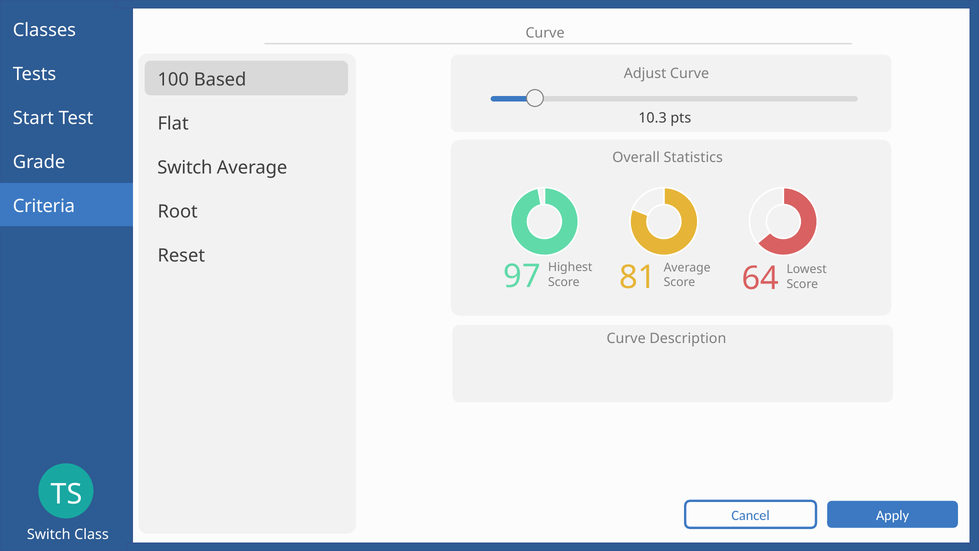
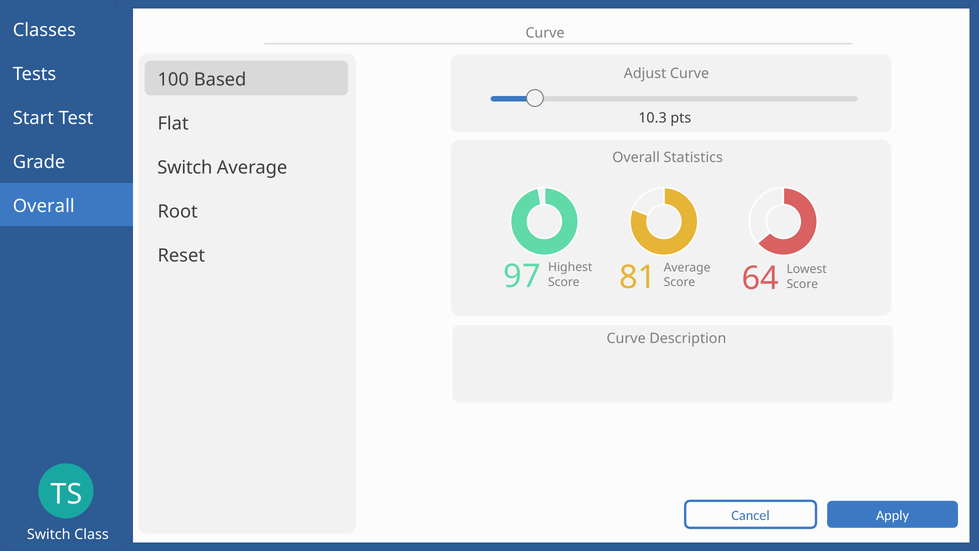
Criteria at (44, 206): Criteria -> Overall
